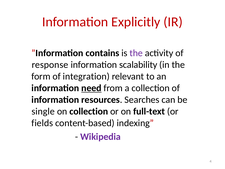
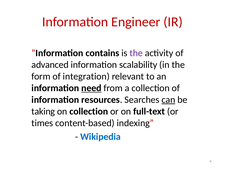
Explicitly: Explicitly -> Engineer
response: response -> advanced
can underline: none -> present
single: single -> taking
fields: fields -> times
Wikipedia colour: purple -> blue
